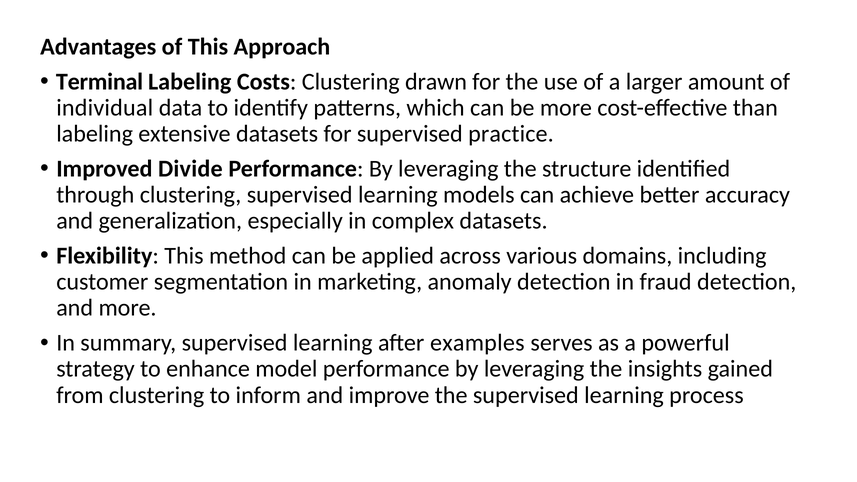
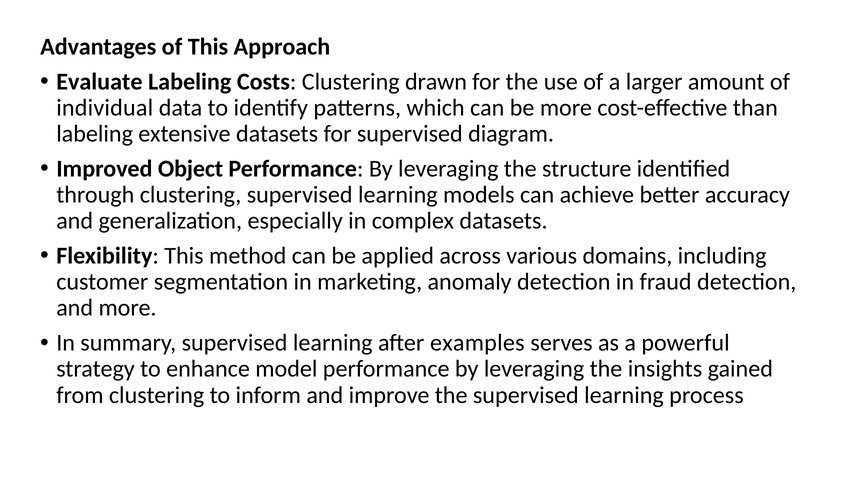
Terminal: Terminal -> Evaluate
practice: practice -> diagram
Divide: Divide -> Object
